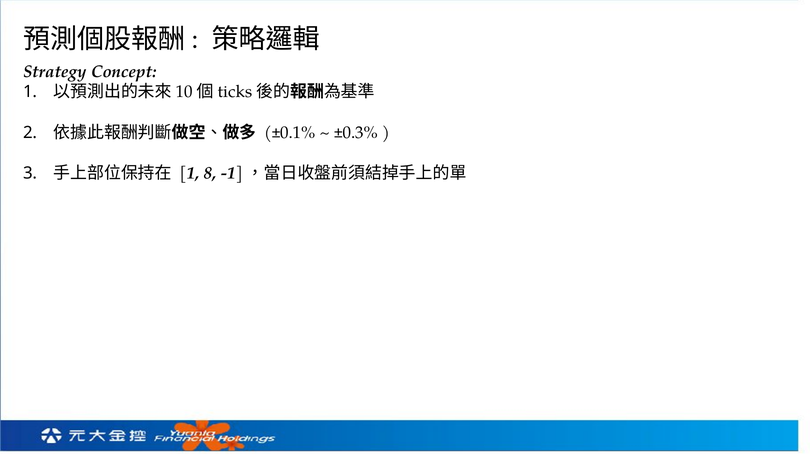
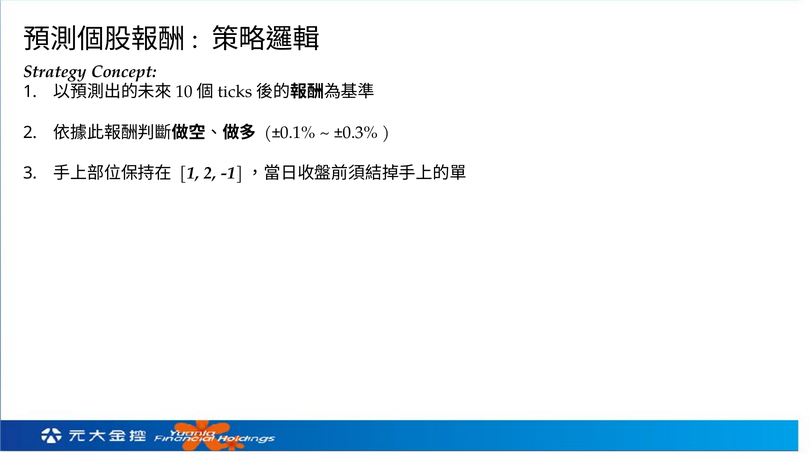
1 8: 8 -> 2
